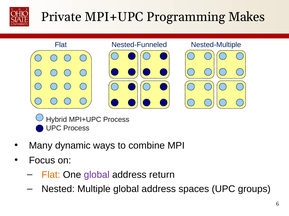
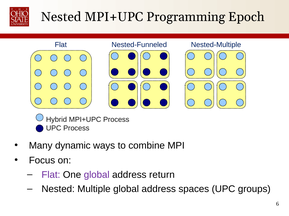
Private at (61, 17): Private -> Nested
Makes: Makes -> Epoch
Flat at (51, 175) colour: orange -> purple
